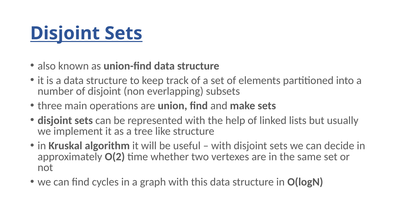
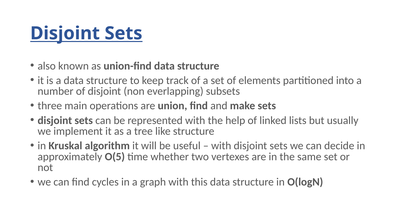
O(2: O(2 -> O(5
